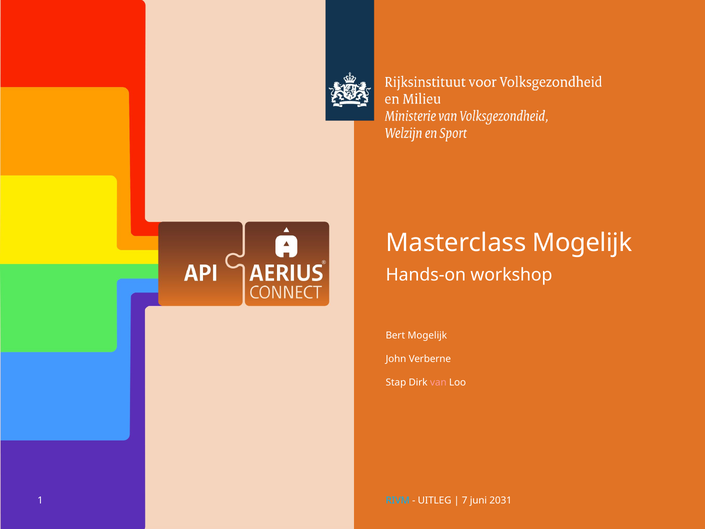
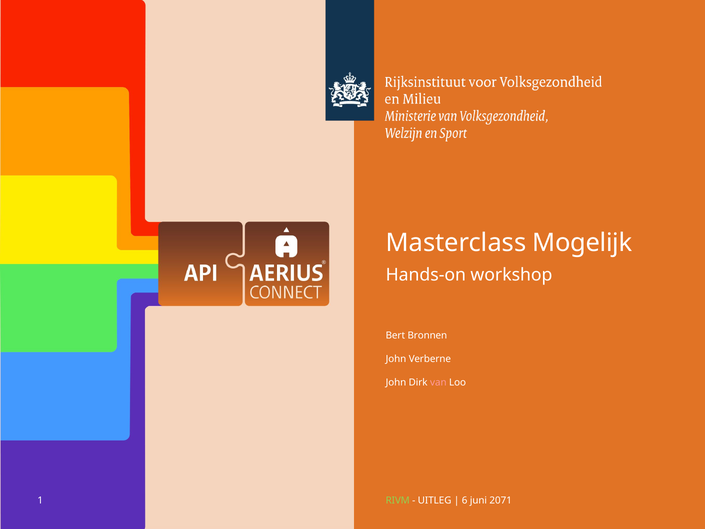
Bert Mogelijk: Mogelijk -> Bronnen
Stap at (396, 382): Stap -> John
RIVM colour: light blue -> light green
7: 7 -> 6
2031: 2031 -> 2071
